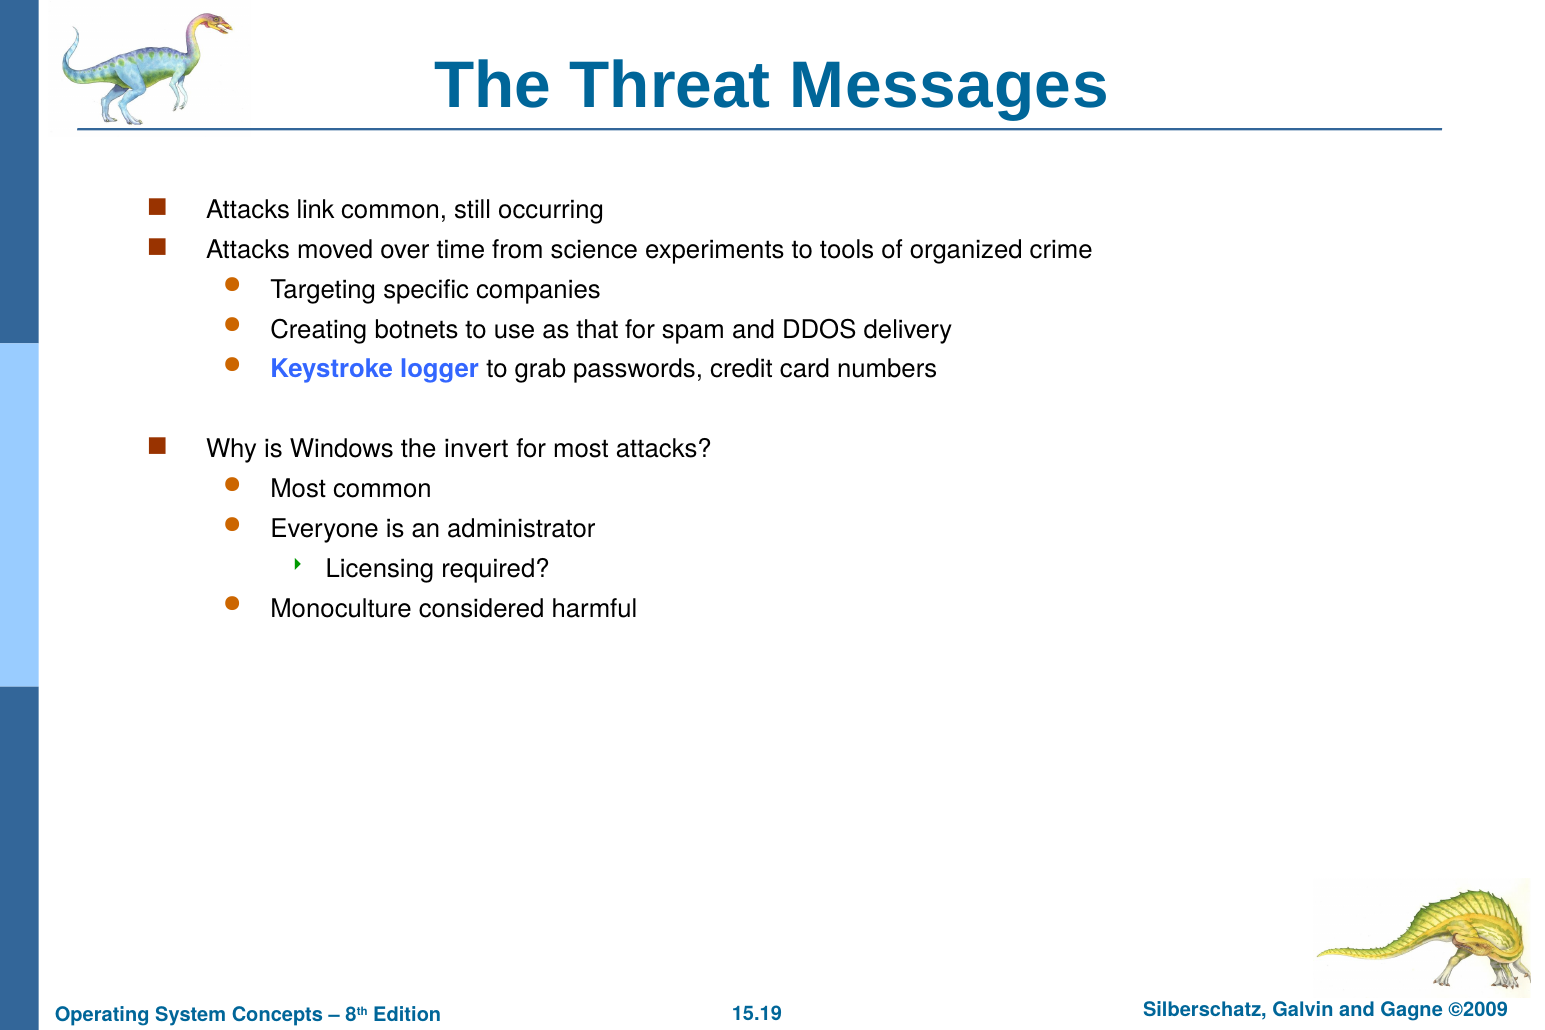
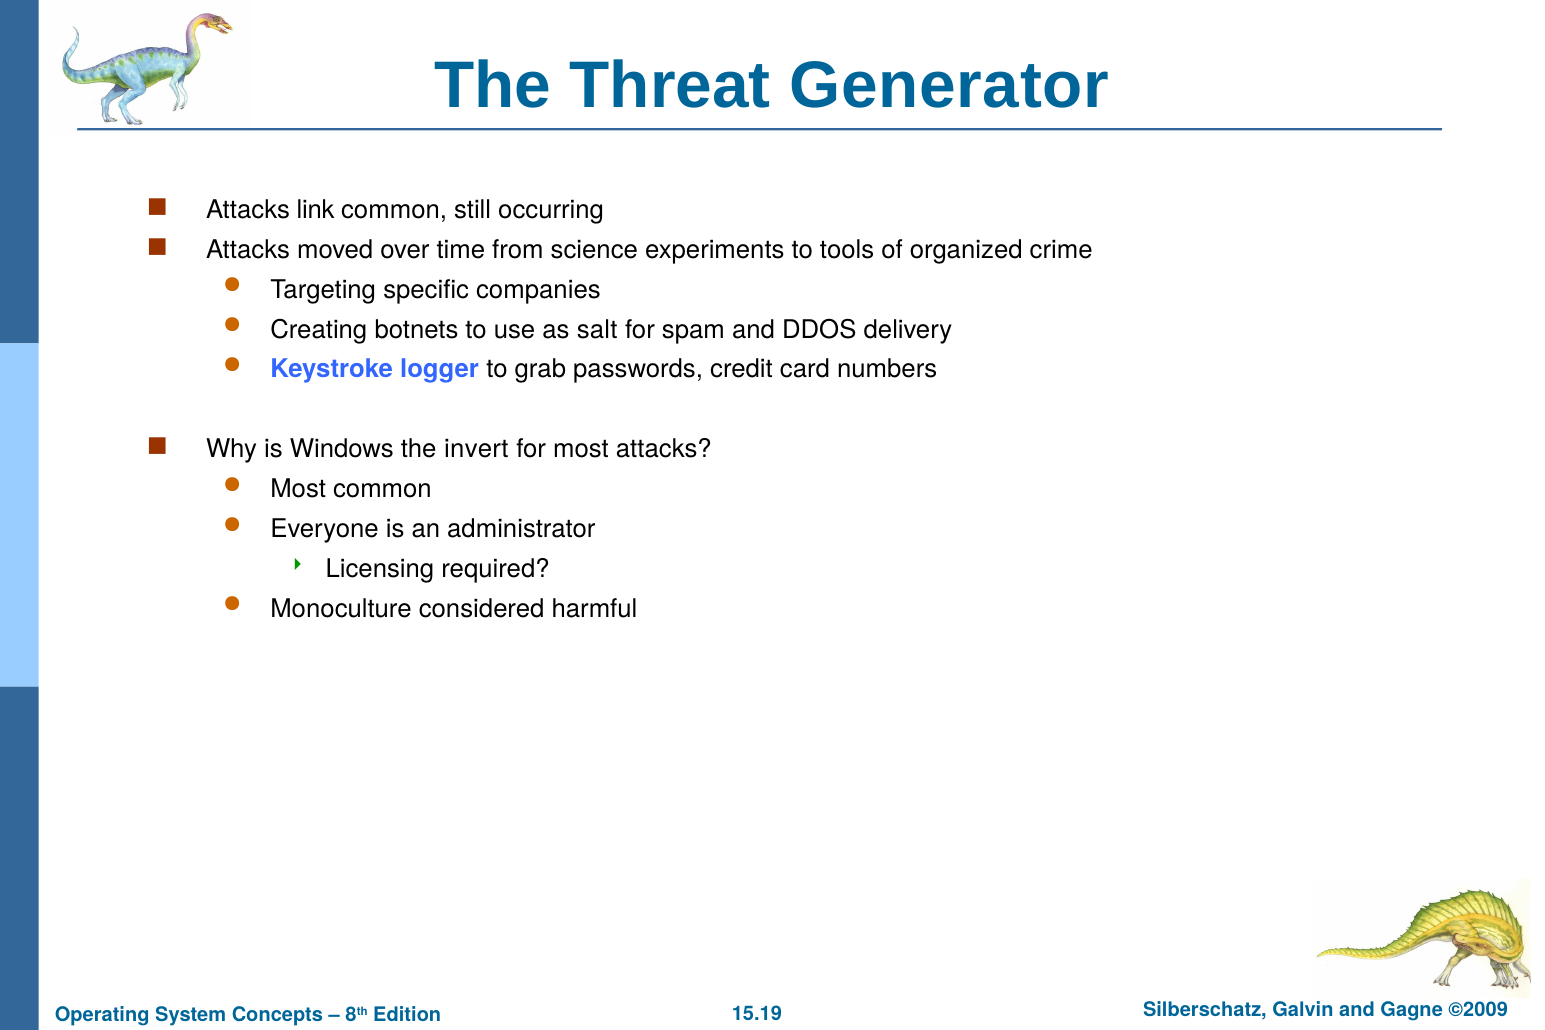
Messages: Messages -> Generator
that: that -> salt
